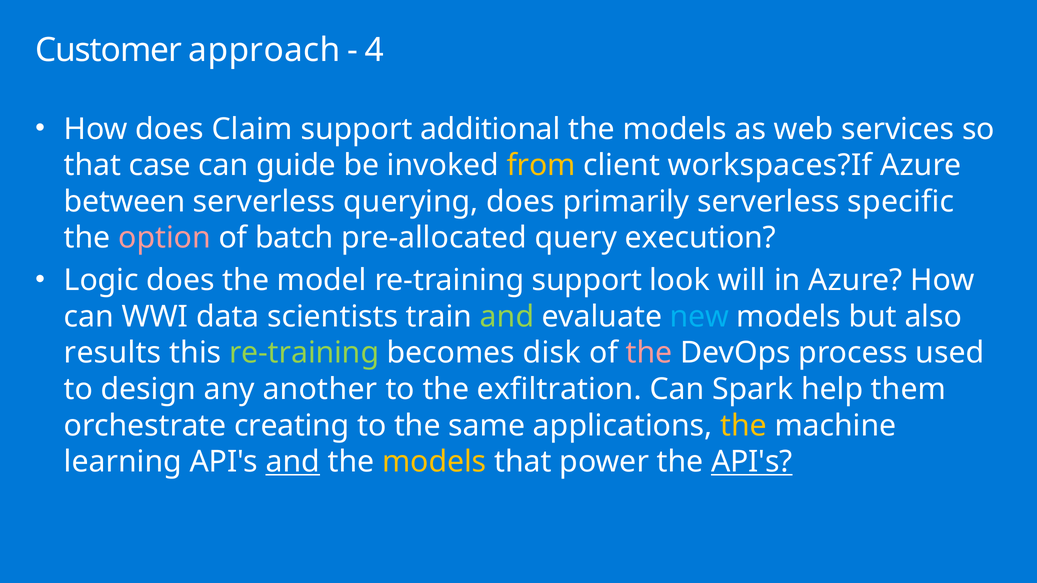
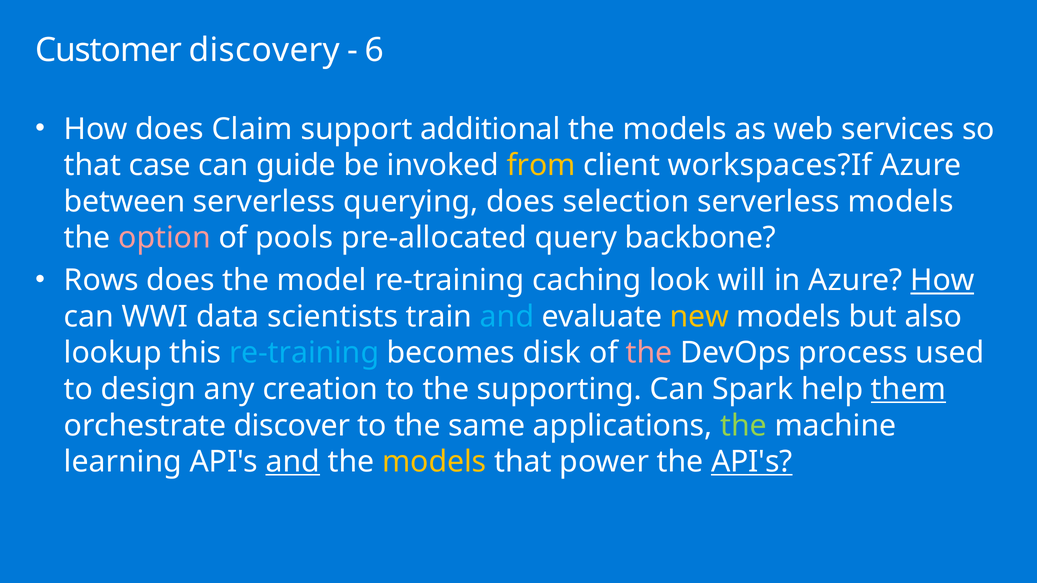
approach: approach -> discovery
4: 4 -> 6
primarily: primarily -> selection
serverless specific: specific -> models
batch: batch -> pools
execution: execution -> backbone
Logic: Logic -> Rows
re-training support: support -> caching
How at (942, 281) underline: none -> present
and at (507, 317) colour: light green -> light blue
new colour: light blue -> yellow
results: results -> lookup
re-training at (304, 353) colour: light green -> light blue
another: another -> creation
exfiltration: exfiltration -> supporting
them underline: none -> present
creating: creating -> discover
the at (743, 426) colour: yellow -> light green
